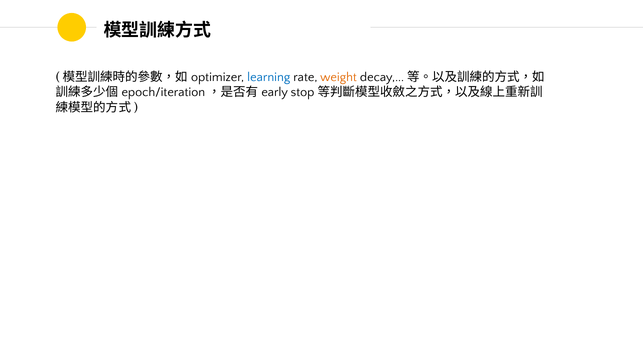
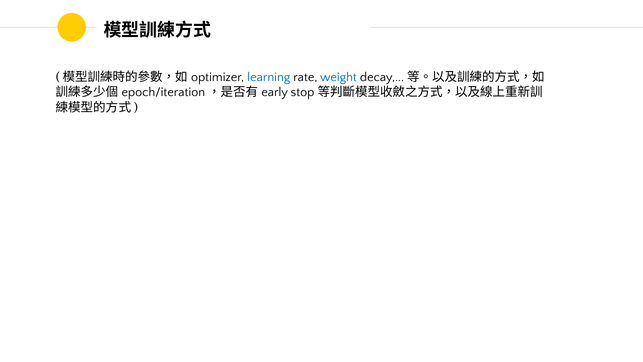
weight colour: orange -> blue
